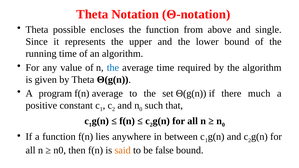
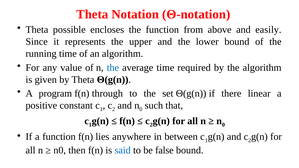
single: single -> easily
f(n average: average -> through
much: much -> linear
said colour: orange -> blue
